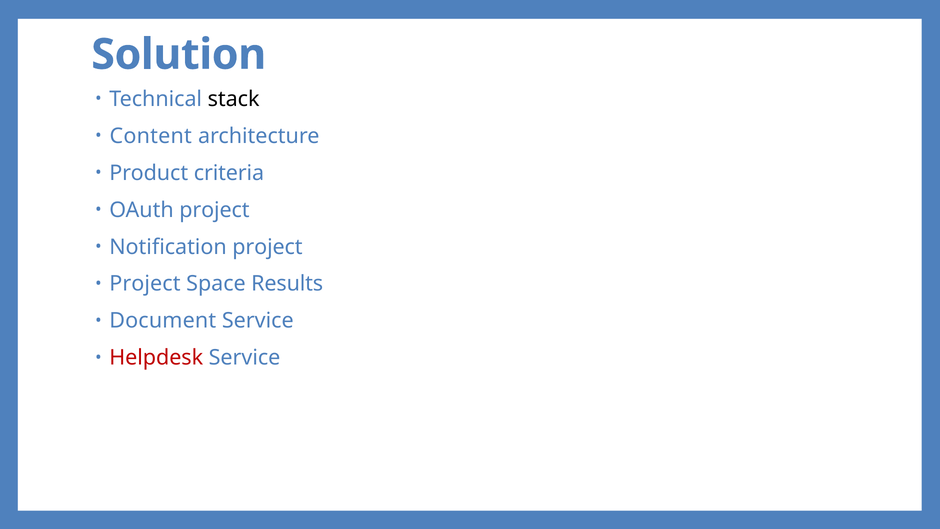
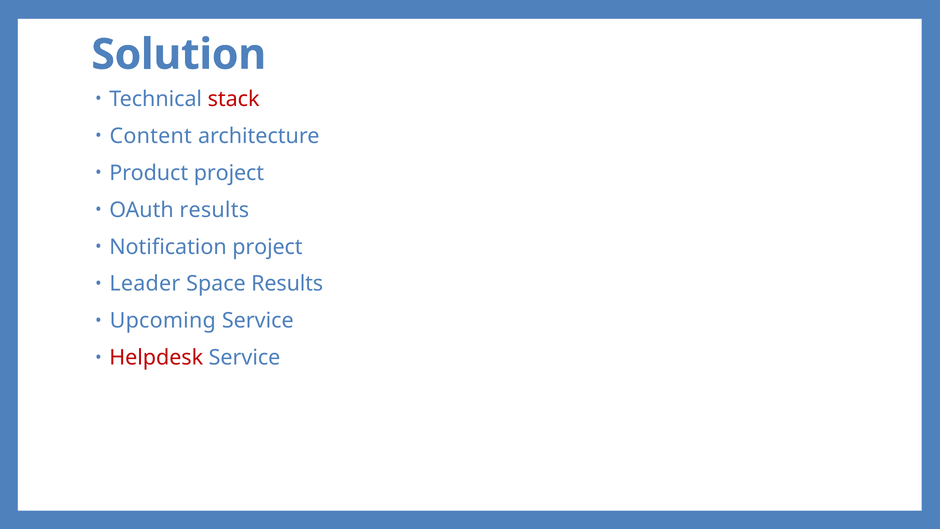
stack colour: black -> red
Product criteria: criteria -> project
OAuth project: project -> results
Project at (145, 284): Project -> Leader
Document: Document -> Upcoming
